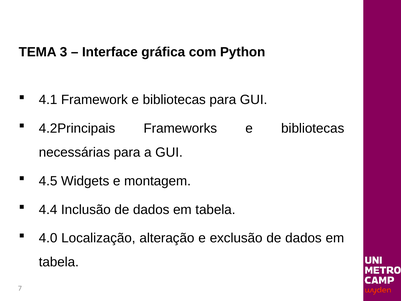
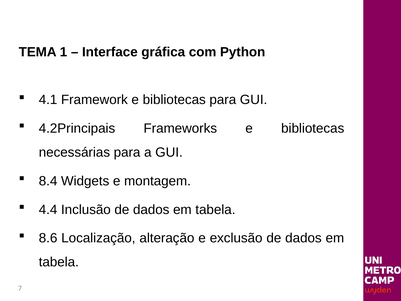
3: 3 -> 1
4.5: 4.5 -> 8.4
4.0: 4.0 -> 8.6
